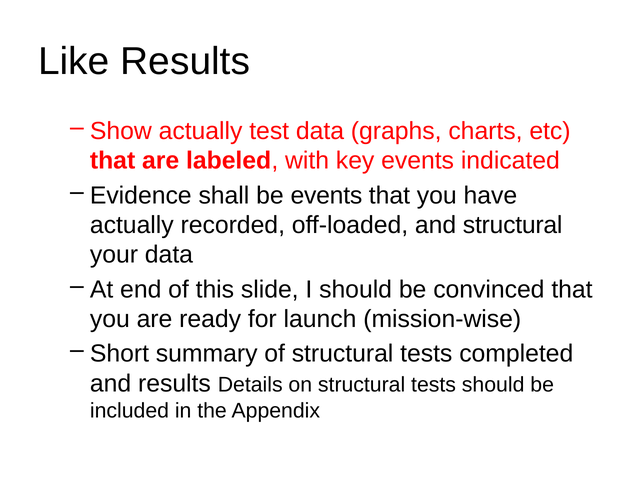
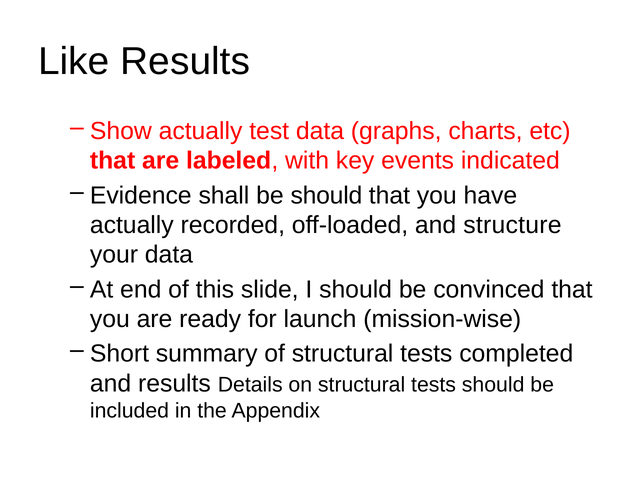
be events: events -> should
and structural: structural -> structure
